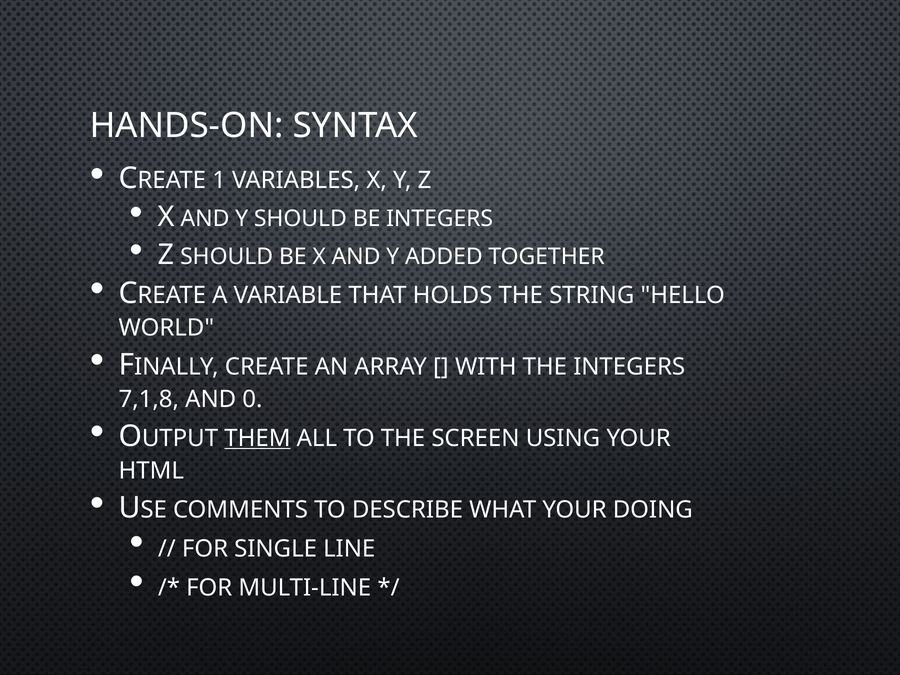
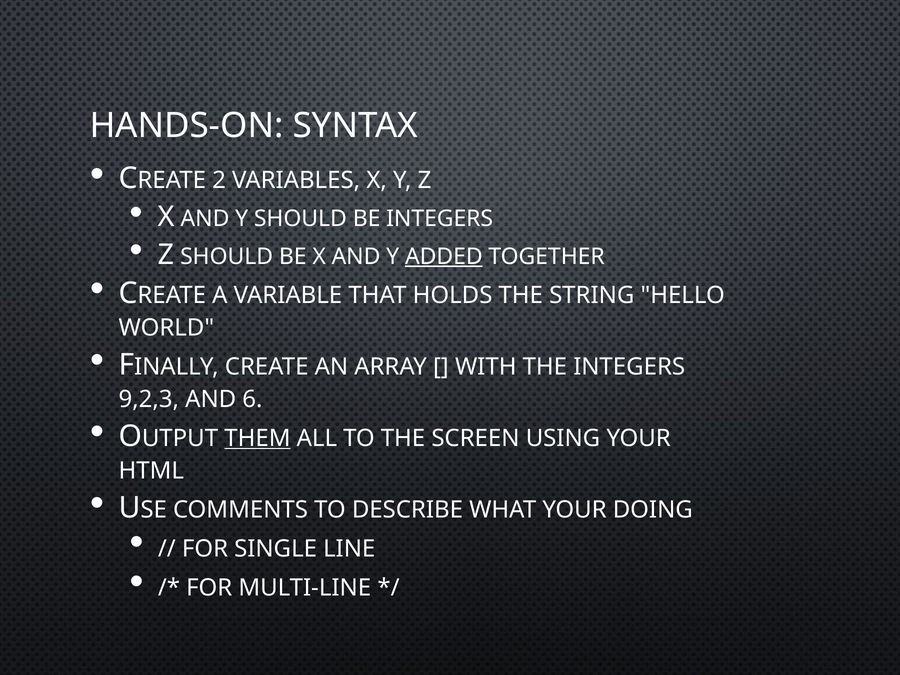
1: 1 -> 2
ADDED underline: none -> present
7,1,8: 7,1,8 -> 9,2,3
0: 0 -> 6
